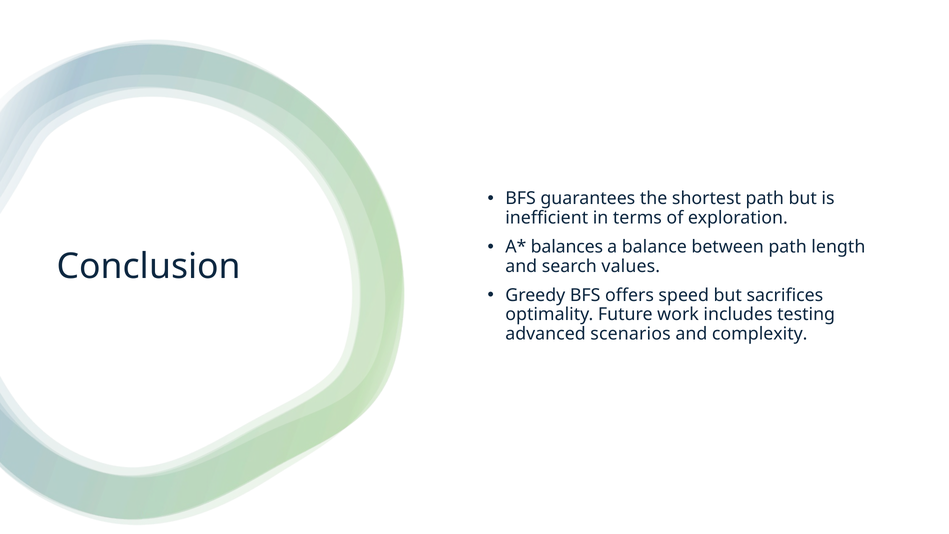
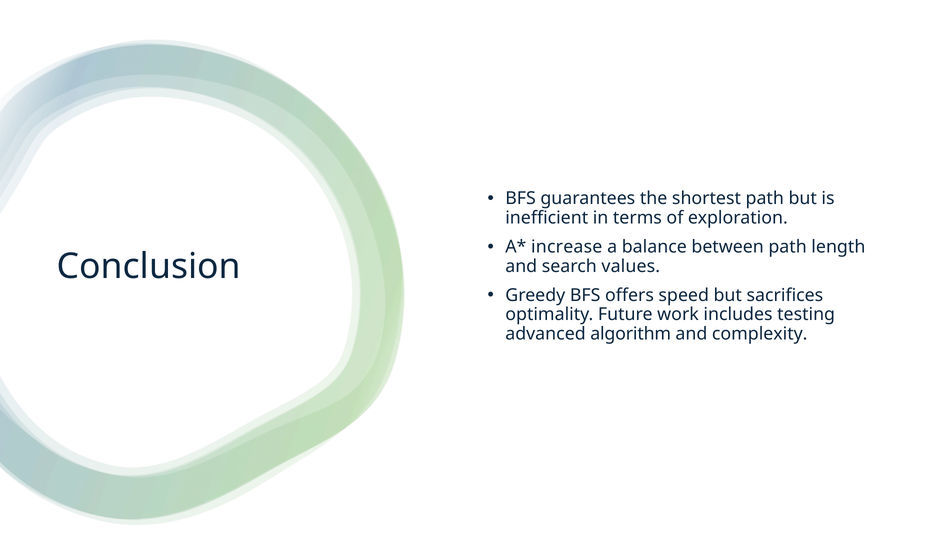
balances: balances -> increase
scenarios: scenarios -> algorithm
